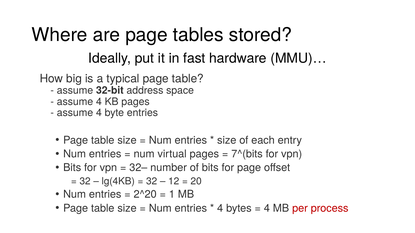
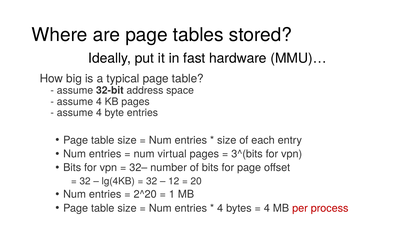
7^(bits: 7^(bits -> 3^(bits
